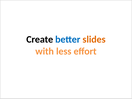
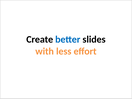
slides colour: orange -> black
